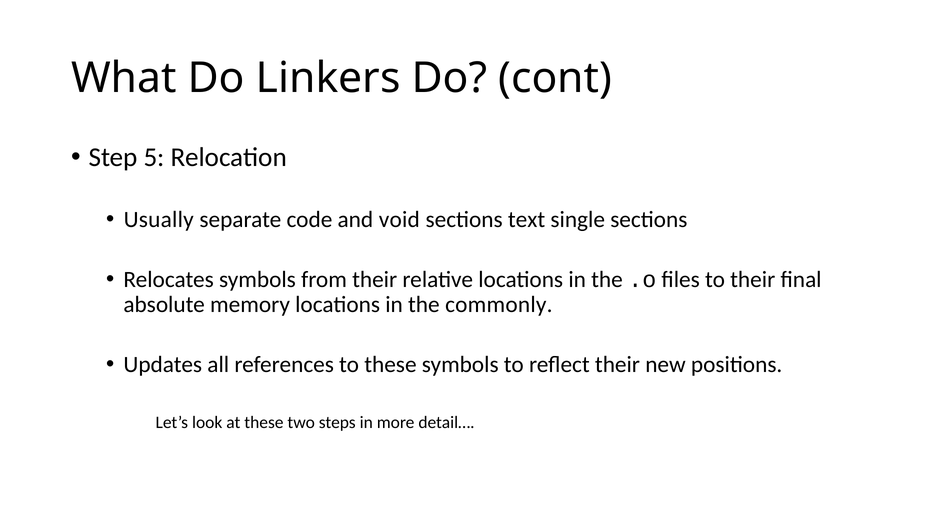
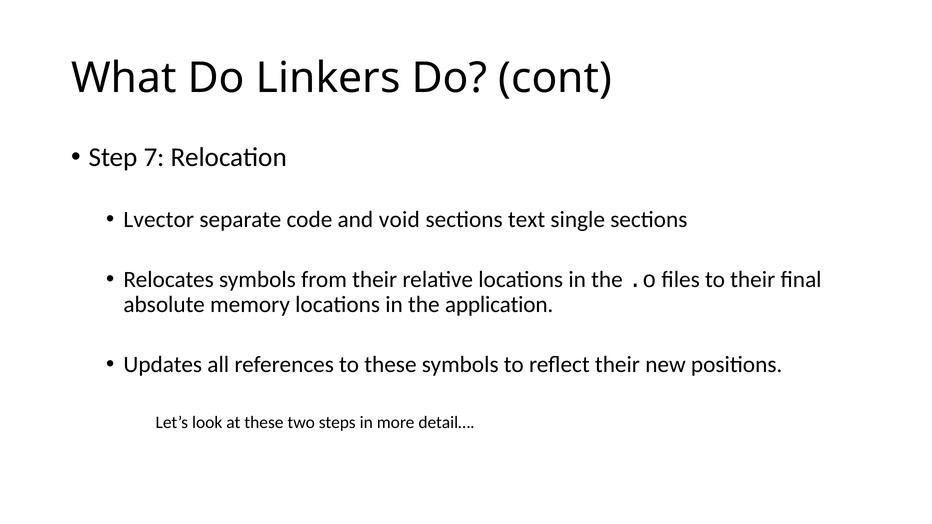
5: 5 -> 7
Usually: Usually -> Lvector
commonly: commonly -> application
